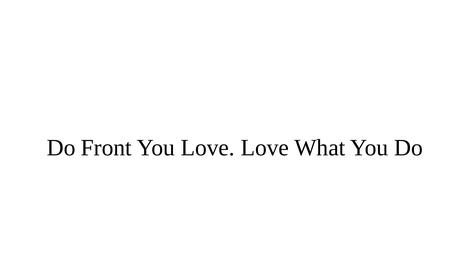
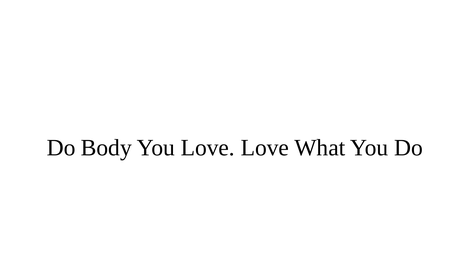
Front: Front -> Body
